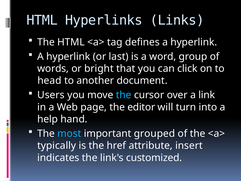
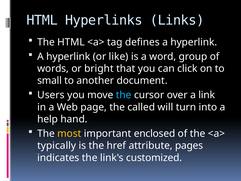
last: last -> like
head: head -> small
editor: editor -> called
most colour: light blue -> yellow
grouped: grouped -> enclosed
insert: insert -> pages
